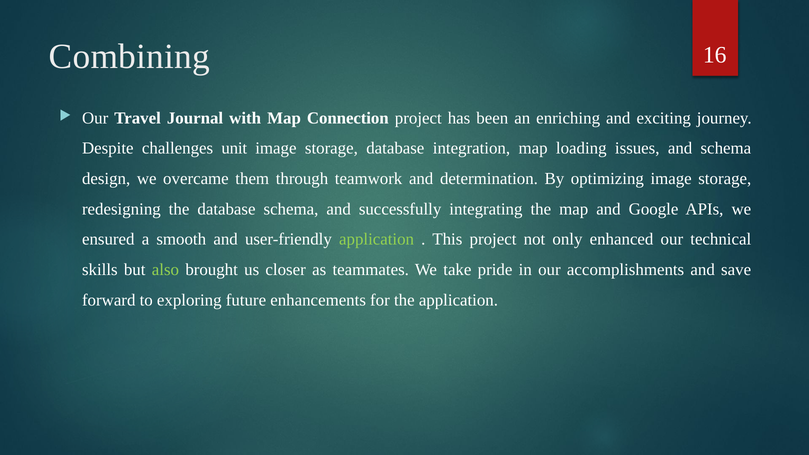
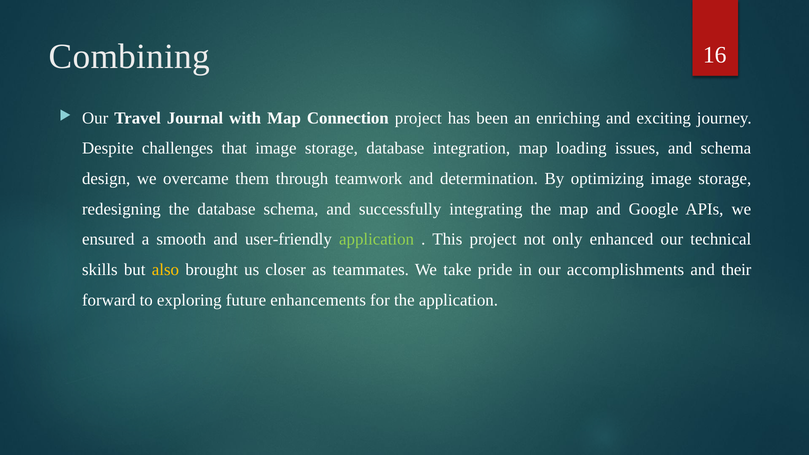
unit: unit -> that
also colour: light green -> yellow
save: save -> their
